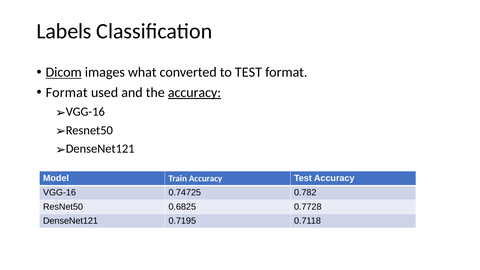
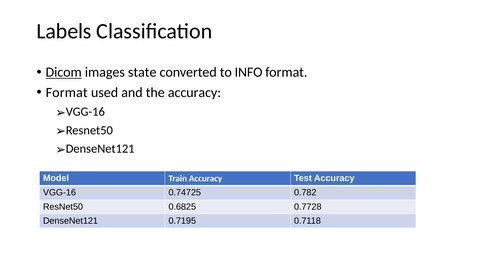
what: what -> state
to TEST: TEST -> INFO
accuracy at (194, 92) underline: present -> none
